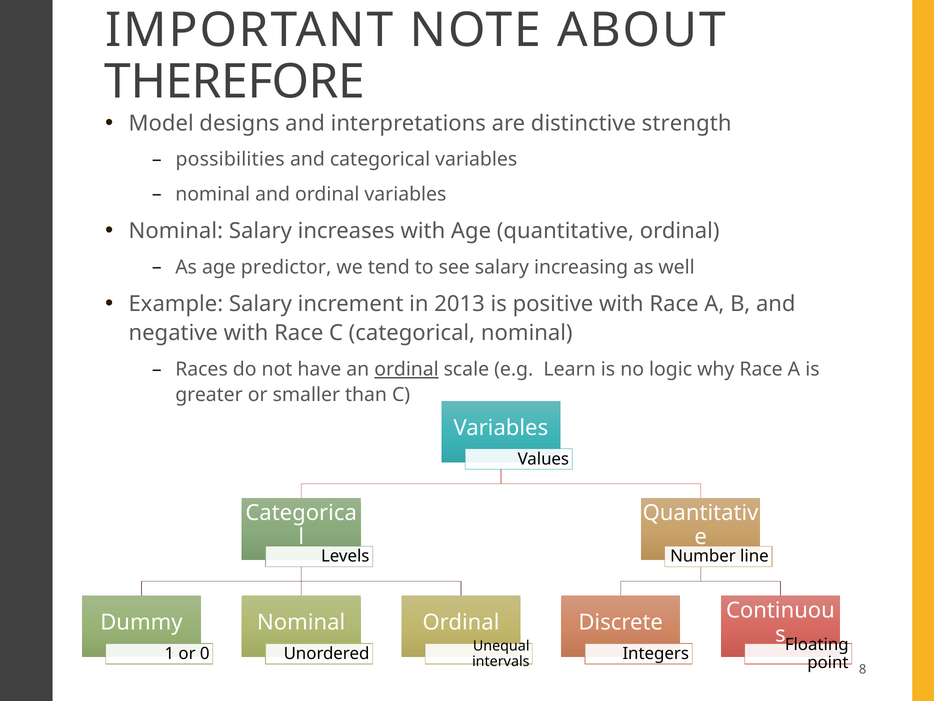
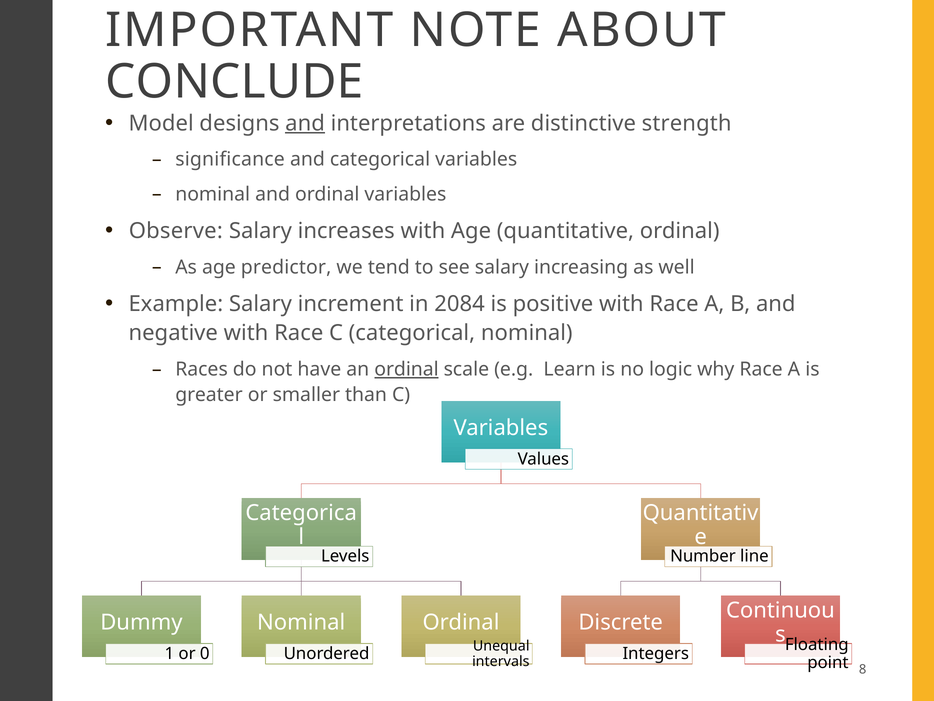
THEREFORE: THEREFORE -> CONCLUDE
and at (305, 123) underline: none -> present
possibilities: possibilities -> significance
Nominal at (176, 231): Nominal -> Observe
2013: 2013 -> 2084
